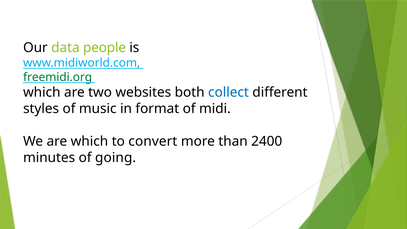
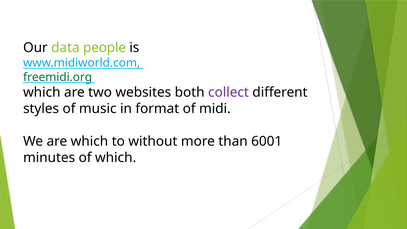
collect colour: blue -> purple
convert: convert -> without
2400: 2400 -> 6001
of going: going -> which
